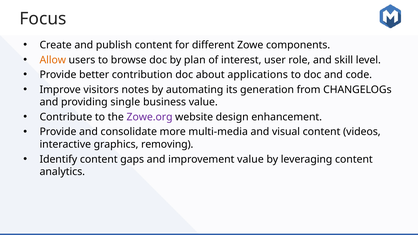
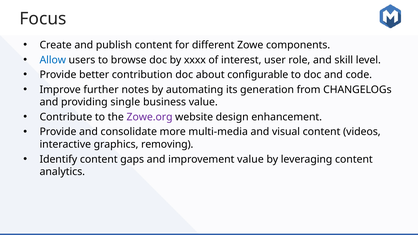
Allow colour: orange -> blue
plan: plan -> xxxx
applications: applications -> configurable
visitors: visitors -> further
